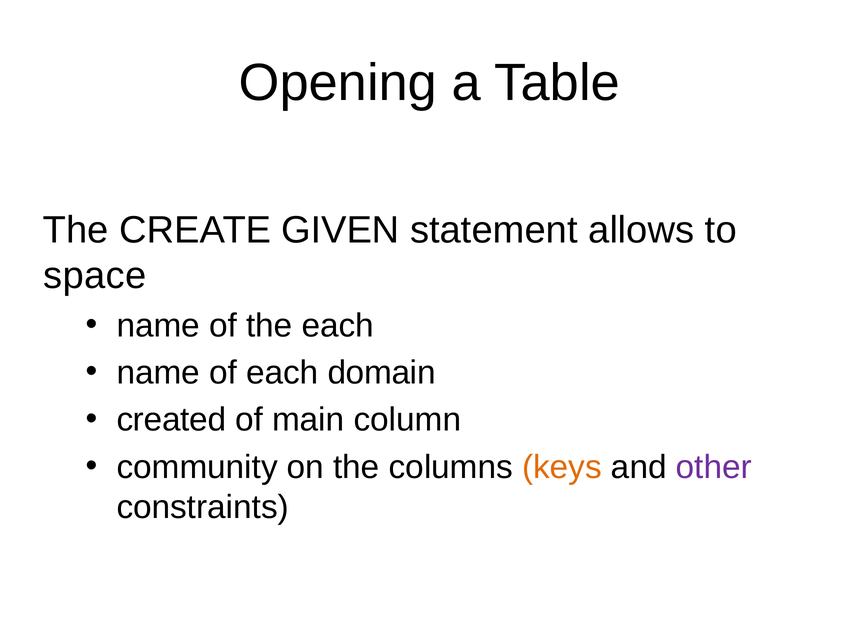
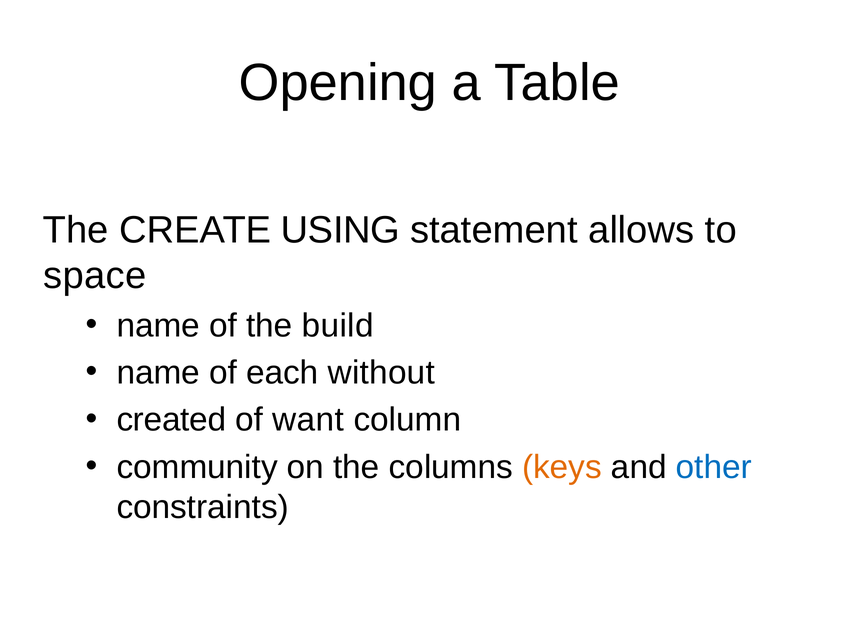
GIVEN: GIVEN -> USING
the each: each -> build
domain: domain -> without
main: main -> want
other colour: purple -> blue
